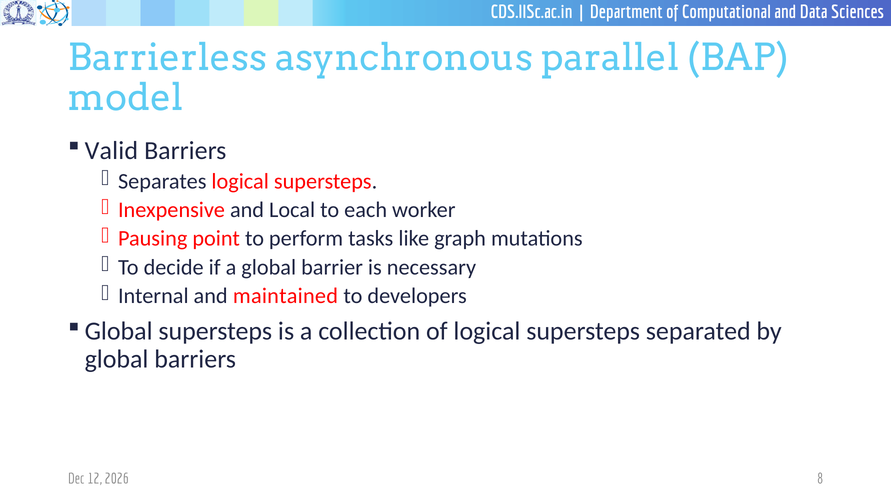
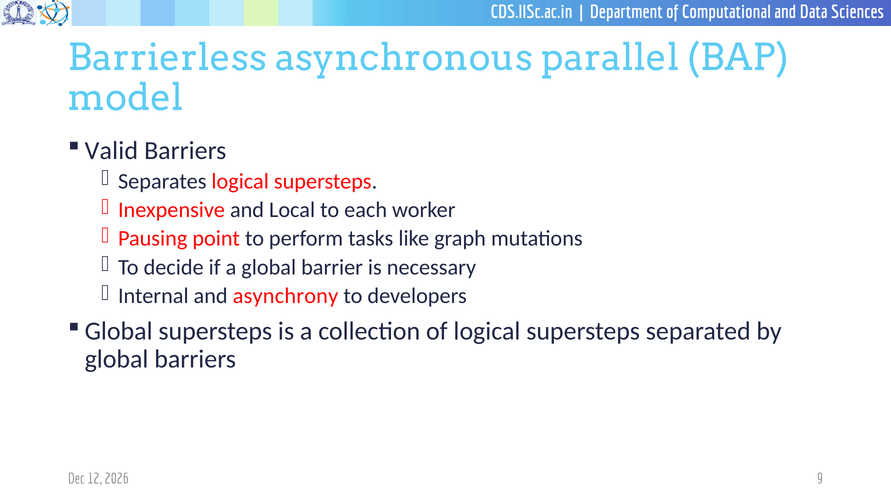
maintained: maintained -> asynchrony
8: 8 -> 9
